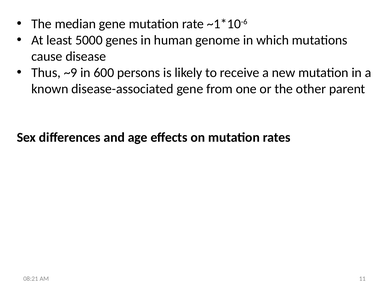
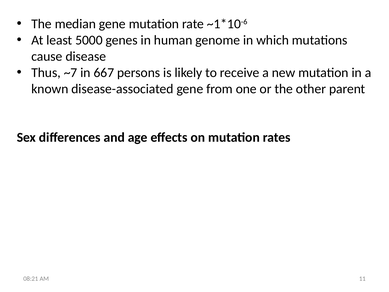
~9: ~9 -> ~7
600: 600 -> 667
